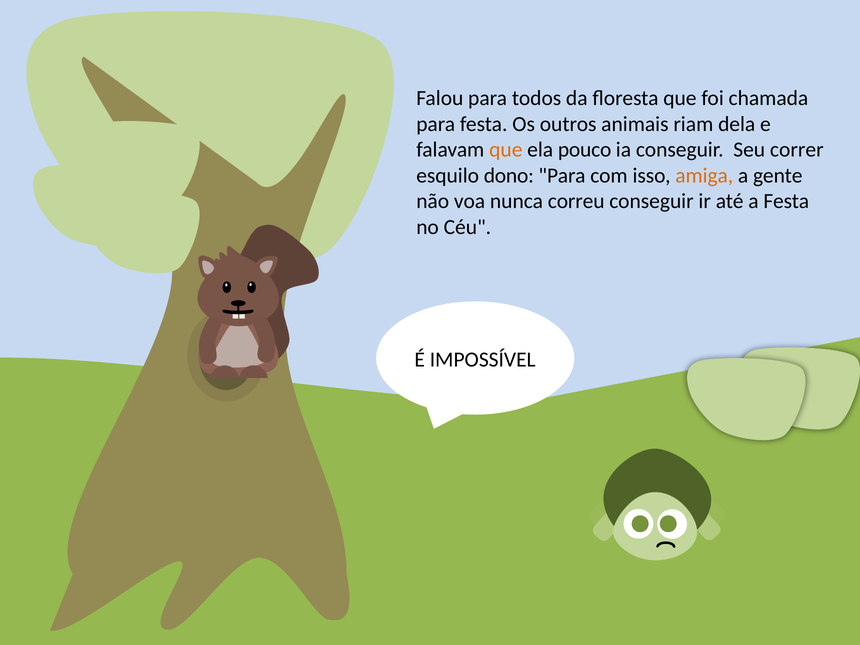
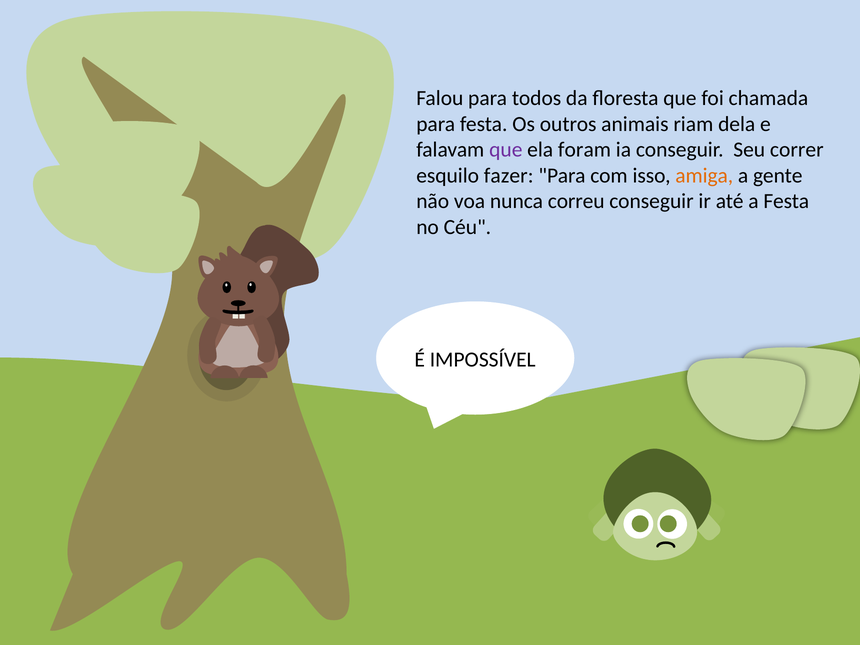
que at (506, 150) colour: orange -> purple
pouco: pouco -> foram
dono: dono -> fazer
